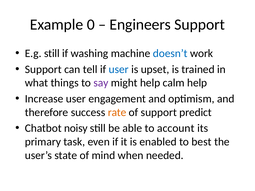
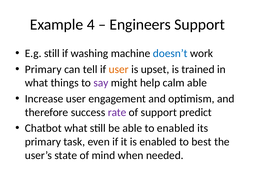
0: 0 -> 4
Support at (43, 69): Support -> Primary
user at (119, 69) colour: blue -> orange
calm help: help -> able
rate colour: orange -> purple
Chatbot noisy: noisy -> what
to account: account -> enabled
